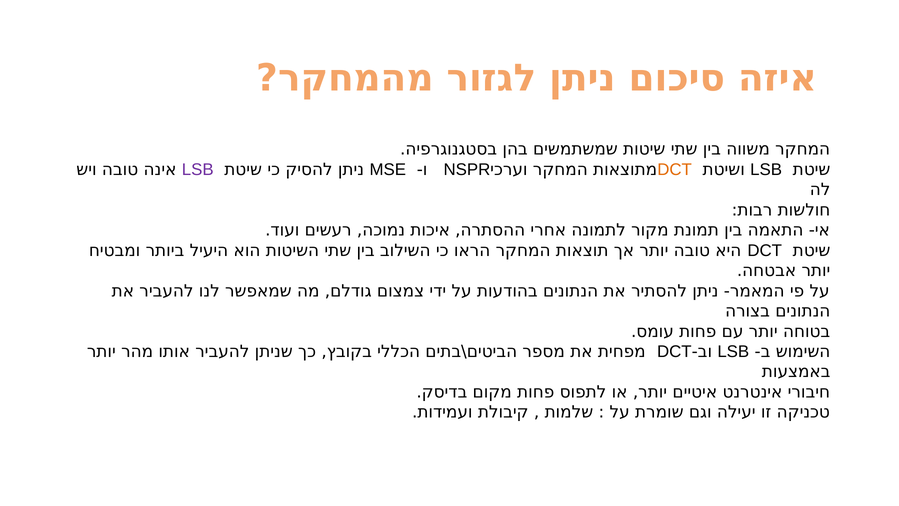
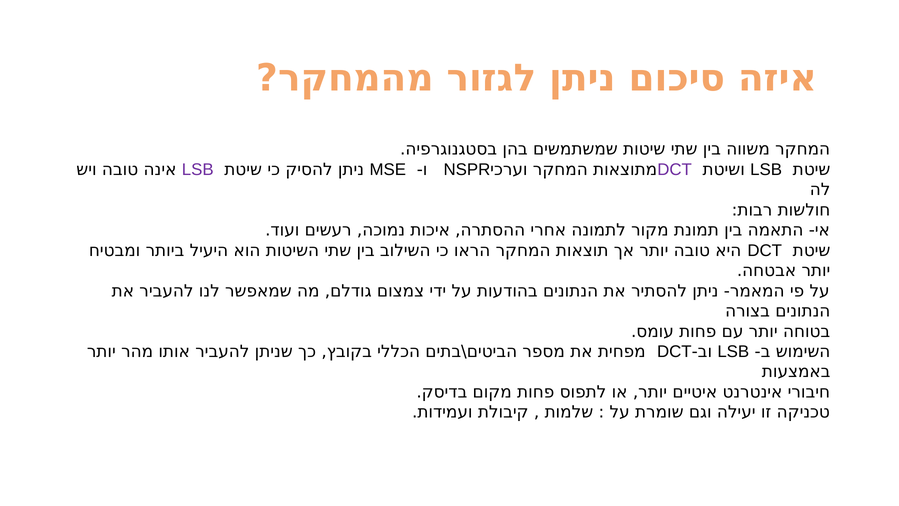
DCT at (675, 169) colour: orange -> purple
